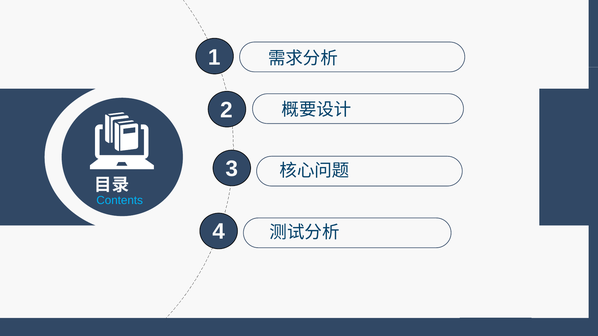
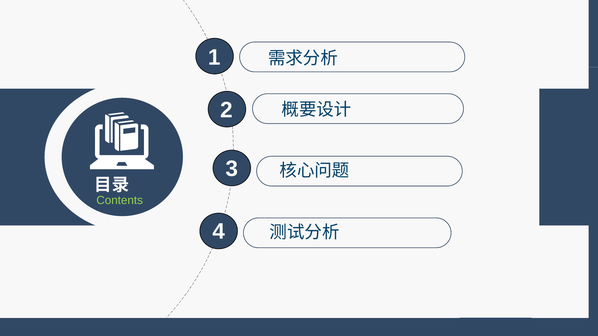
Contents colour: light blue -> light green
